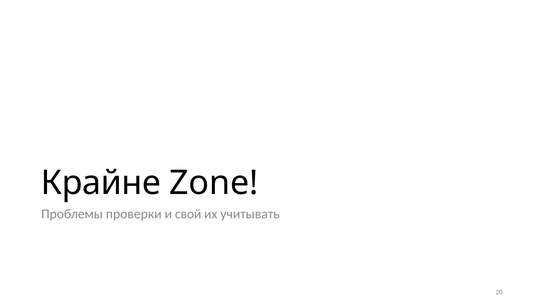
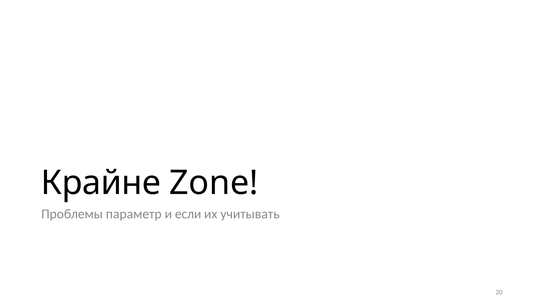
проверки: проверки -> параметр
свой: свой -> если
